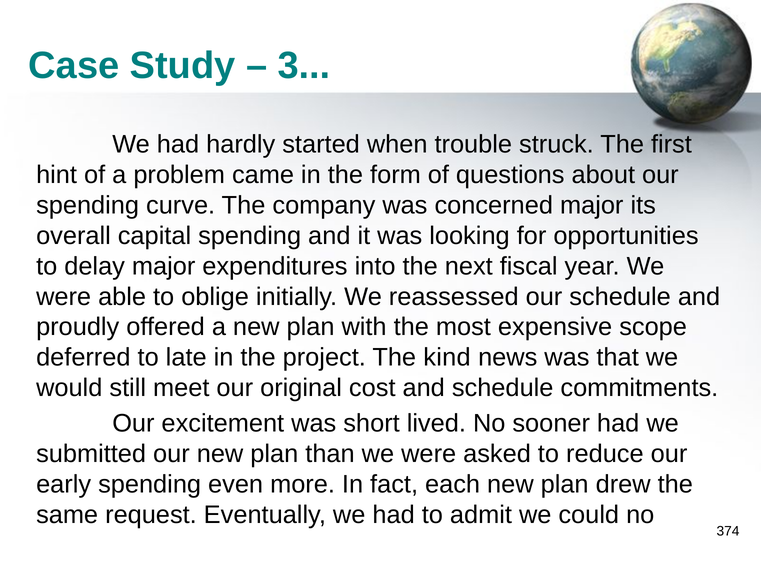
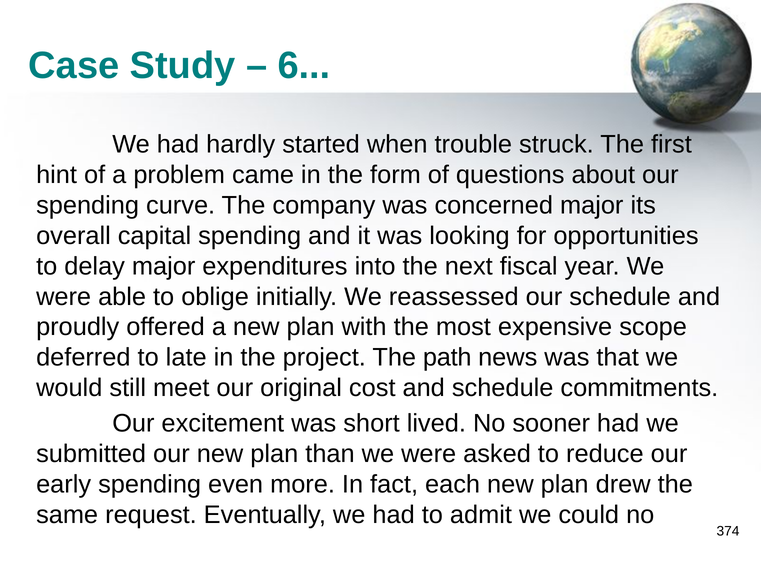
3: 3 -> 6
kind: kind -> path
